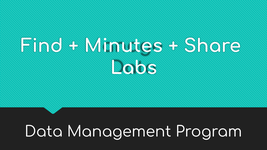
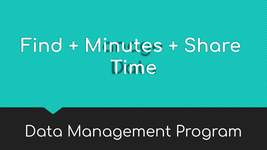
Labs: Labs -> Time
